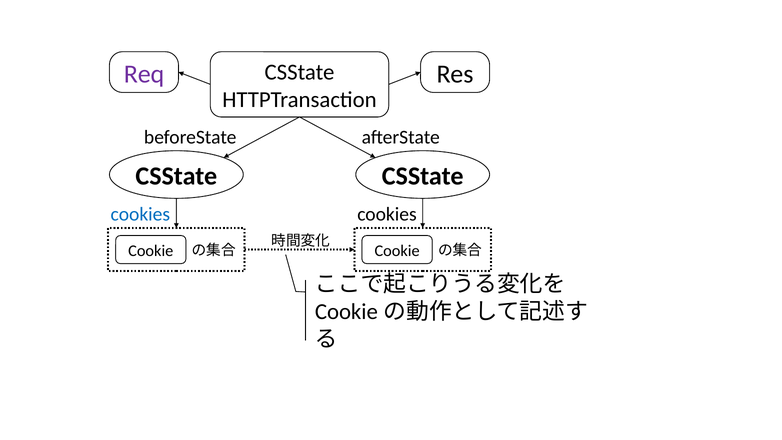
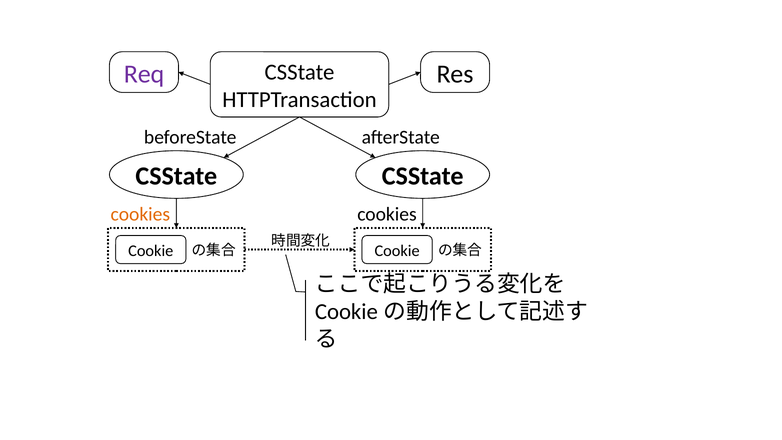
cookies at (140, 214) colour: blue -> orange
